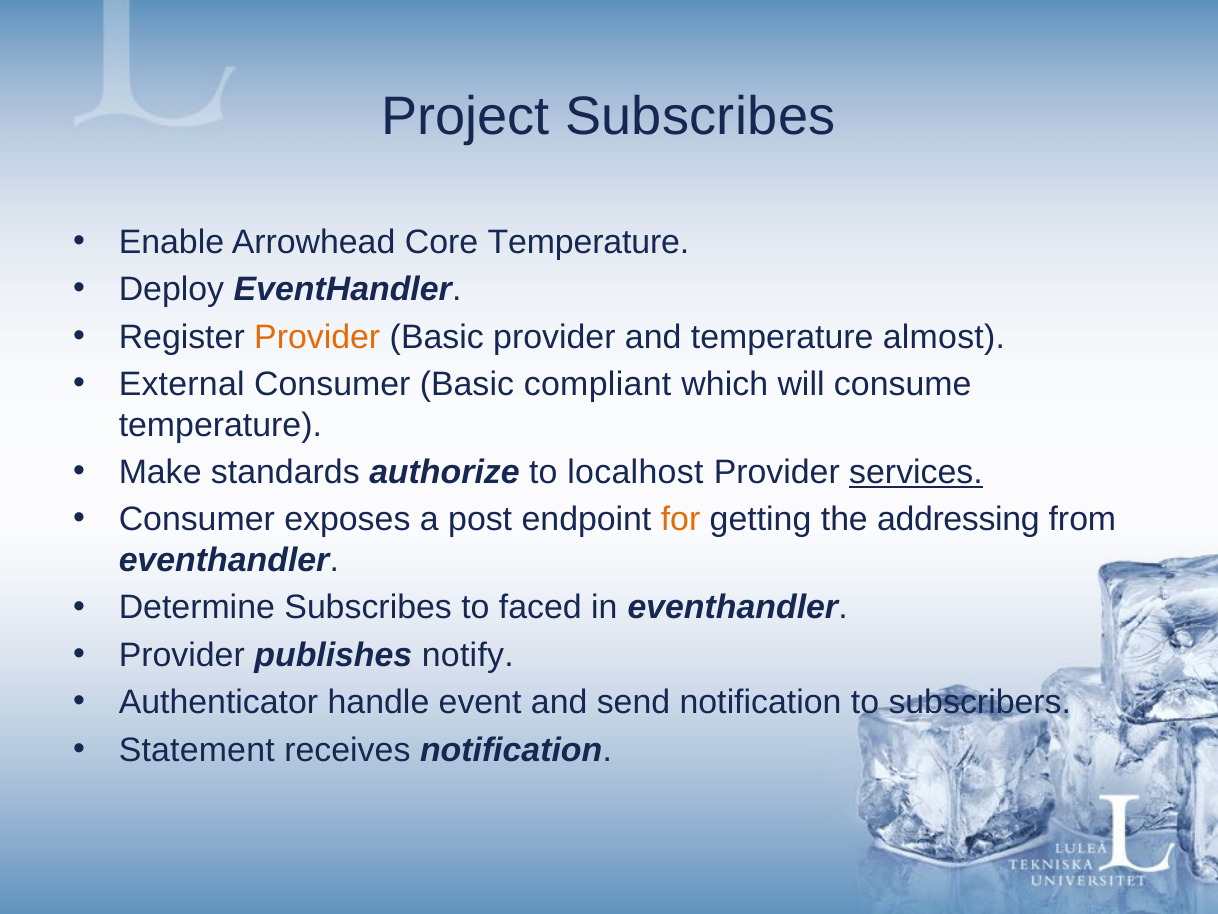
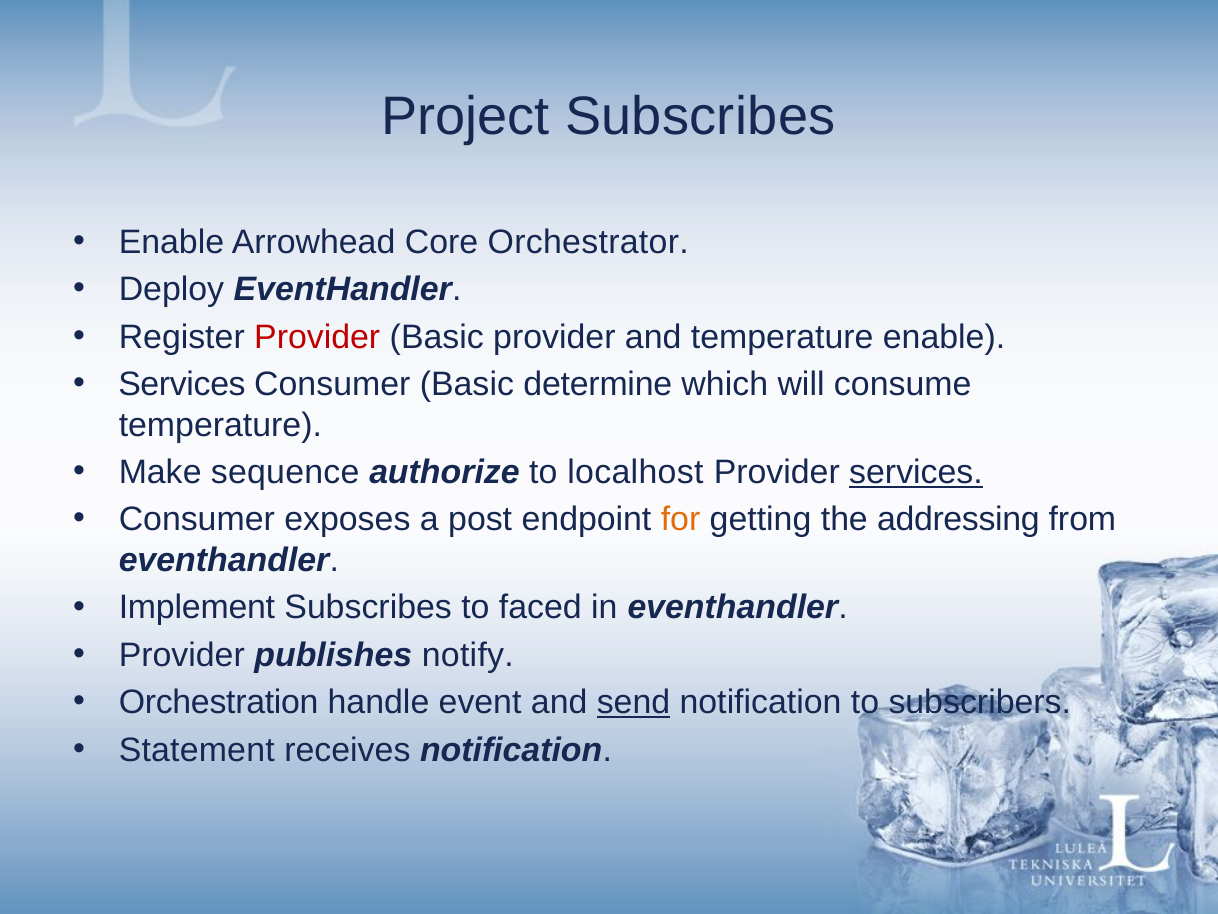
Core Temperature: Temperature -> Orchestrator
Provider at (317, 337) colour: orange -> red
temperature almost: almost -> enable
External at (182, 384): External -> Services
compliant: compliant -> determine
standards: standards -> sequence
Determine: Determine -> Implement
Authenticator: Authenticator -> Orchestration
send underline: none -> present
